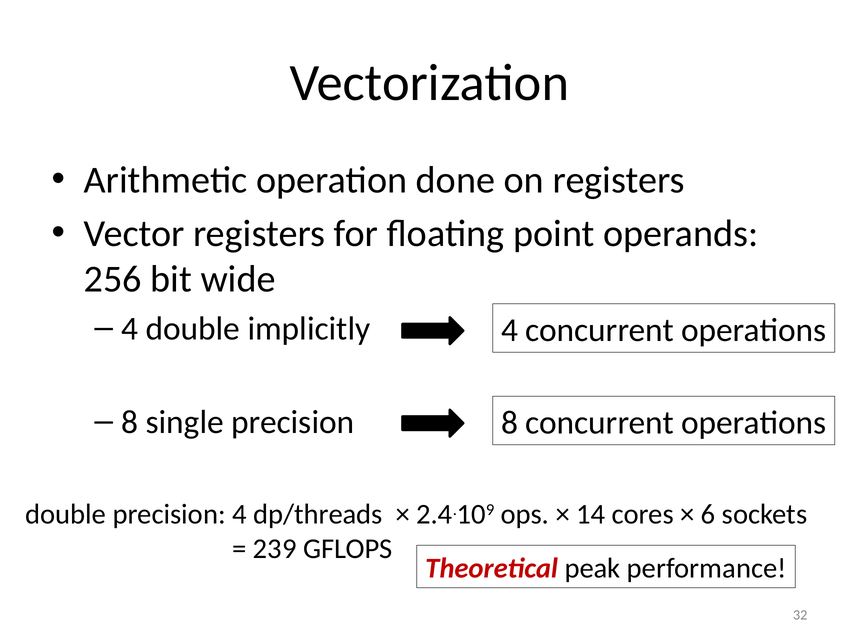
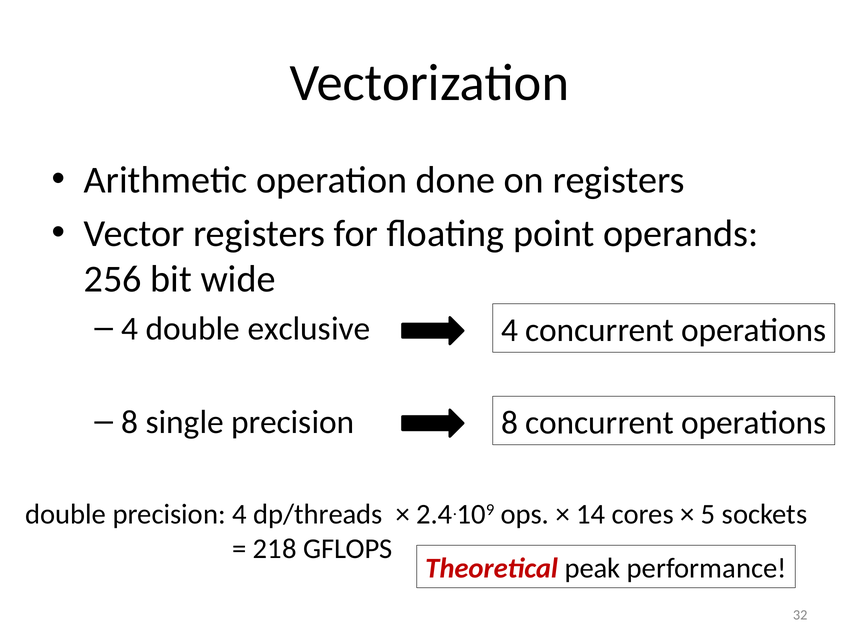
implicitly: implicitly -> exclusive
6: 6 -> 5
239: 239 -> 218
